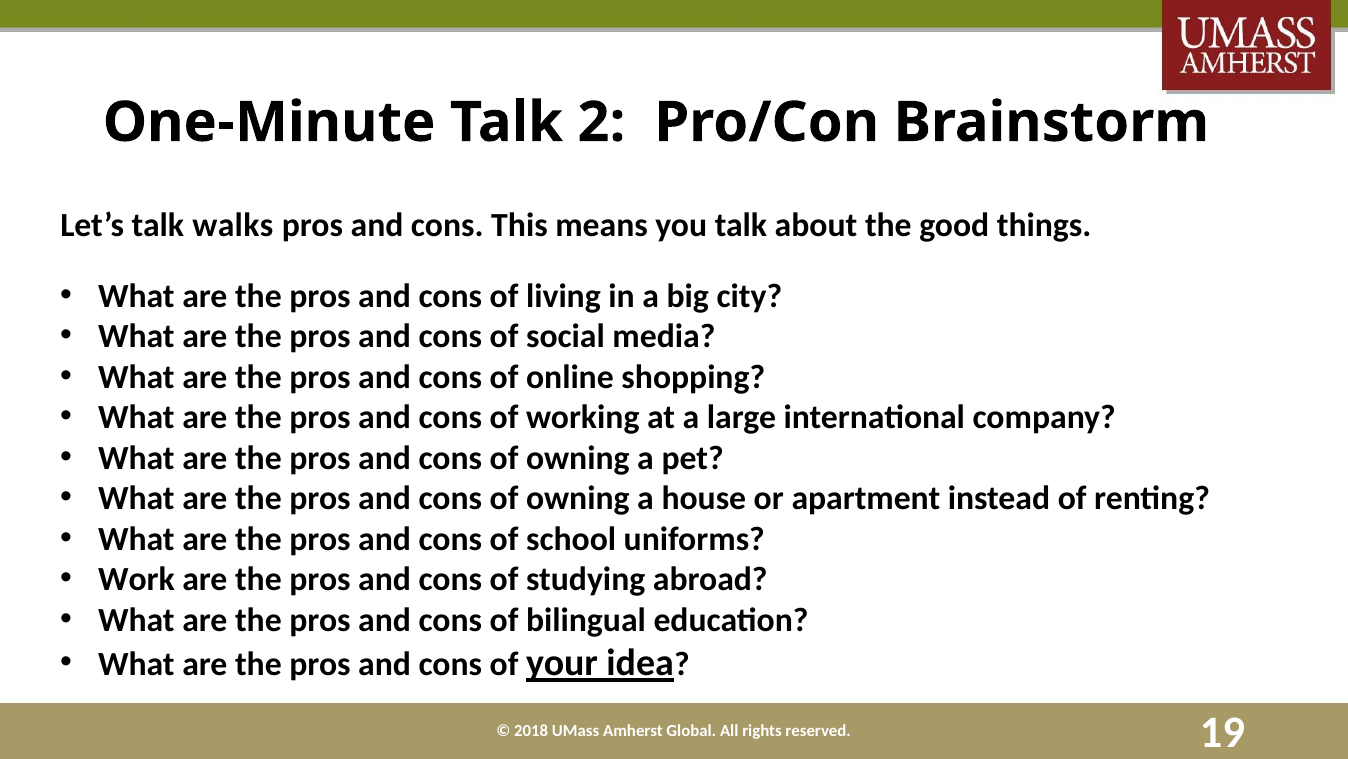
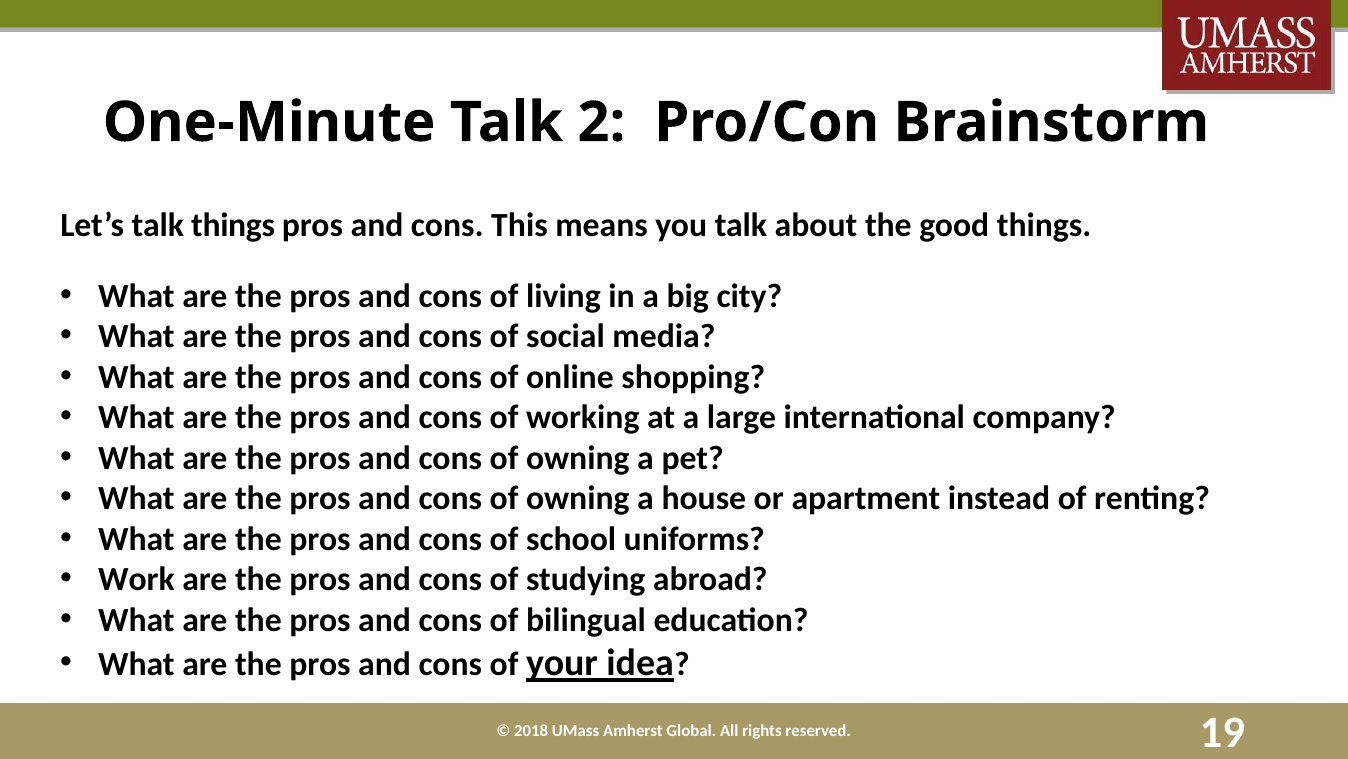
talk walks: walks -> things
